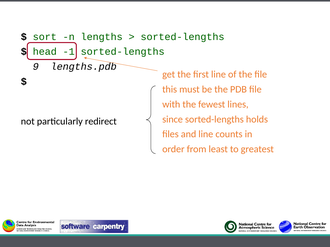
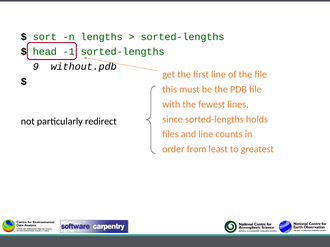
lengths.pdb: lengths.pdb -> without.pdb
